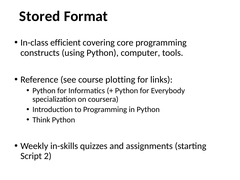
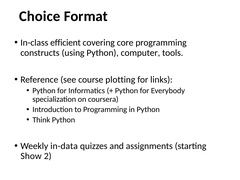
Stored: Stored -> Choice
in-skills: in-skills -> in-data
Script: Script -> Show
